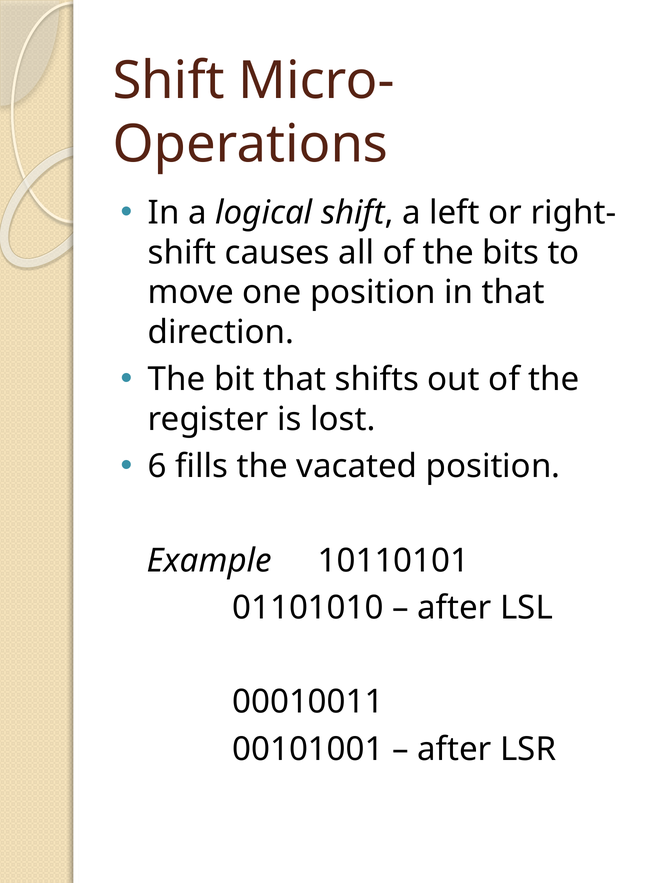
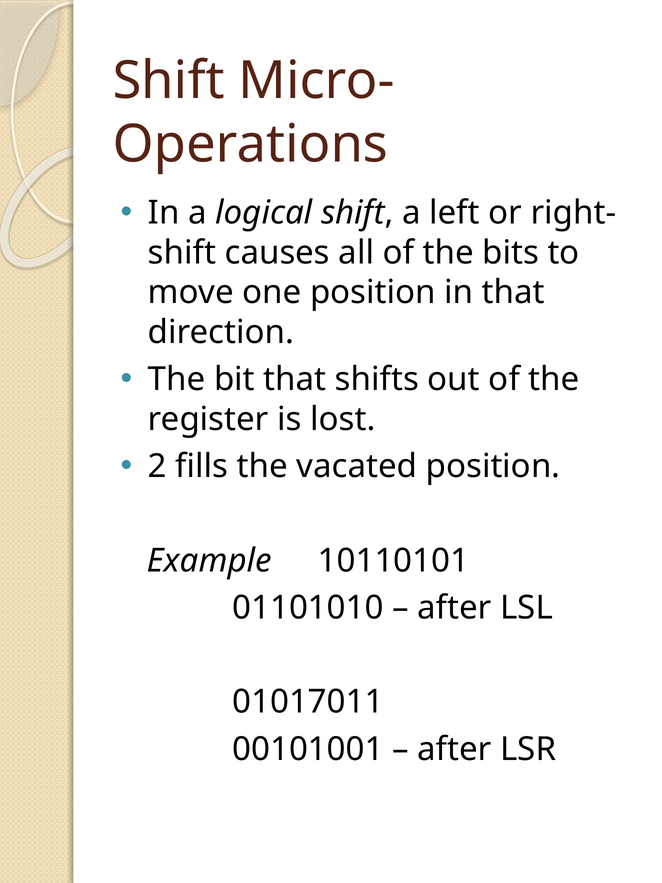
6: 6 -> 2
00010011: 00010011 -> 01017011
